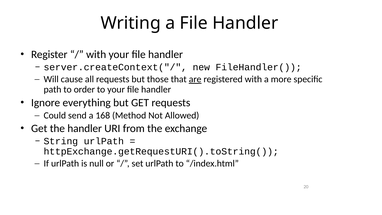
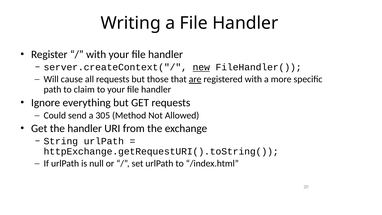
new underline: none -> present
order: order -> claim
168: 168 -> 305
